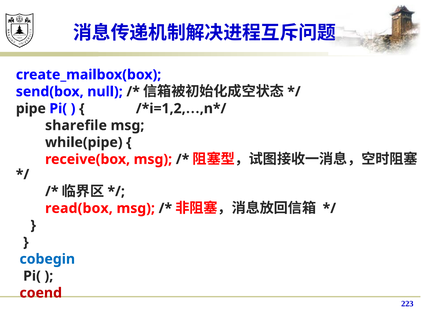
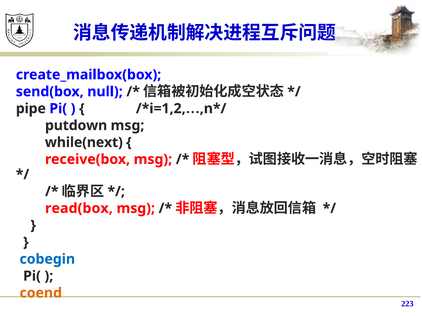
sharefile: sharefile -> putdown
while(pipe: while(pipe -> while(next
coend colour: red -> orange
